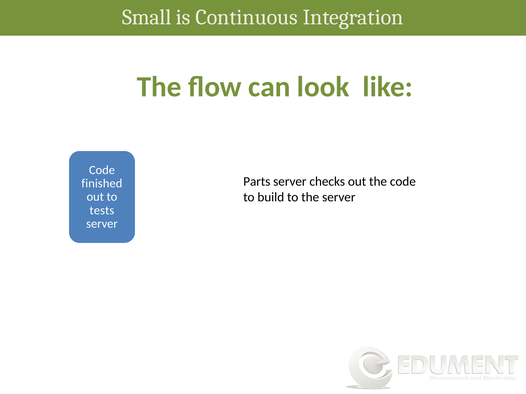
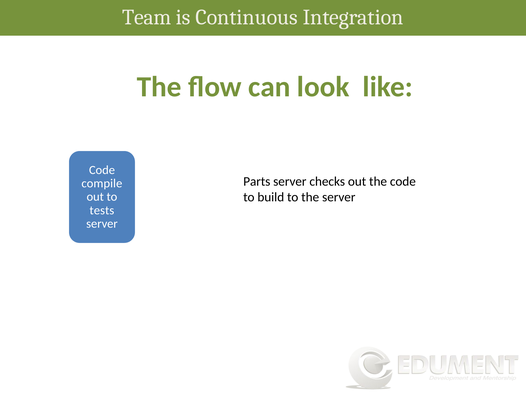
Small: Small -> Team
finished: finished -> compile
